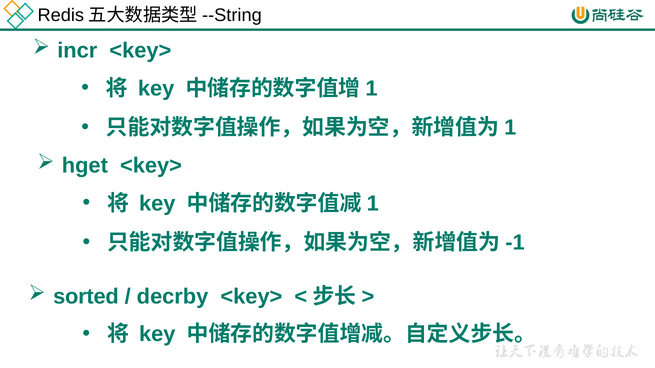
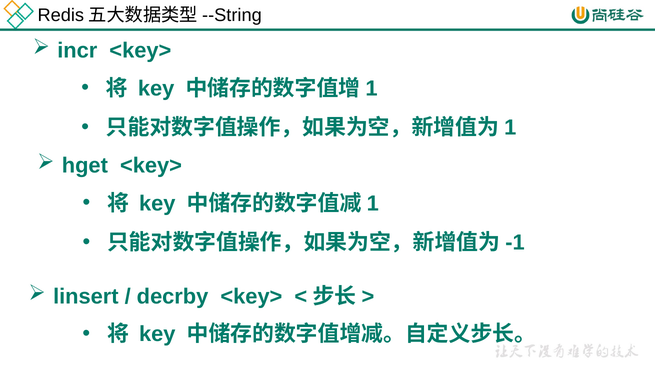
sorted: sorted -> linsert
